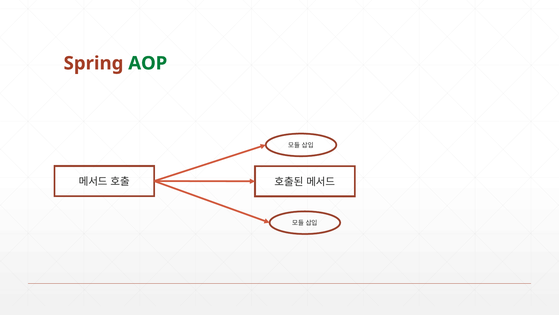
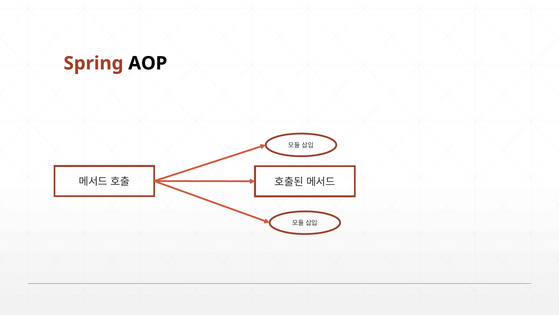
AOP colour: green -> black
